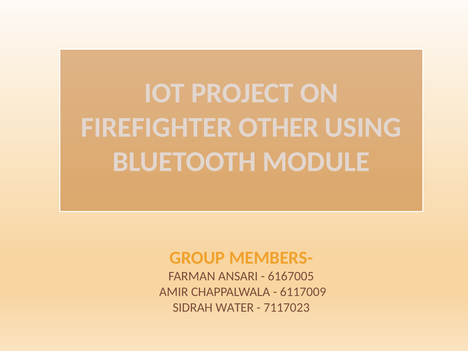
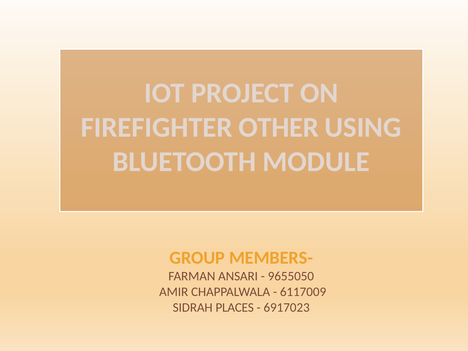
6167005: 6167005 -> 9655050
WATER: WATER -> PLACES
7117023: 7117023 -> 6917023
